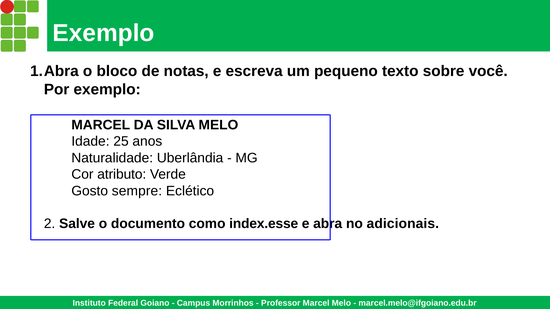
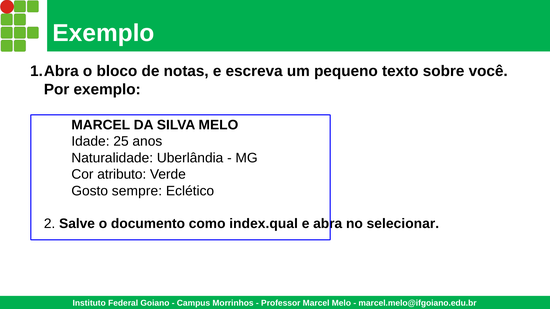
index.esse: index.esse -> index.qual
adicionais: adicionais -> selecionar
